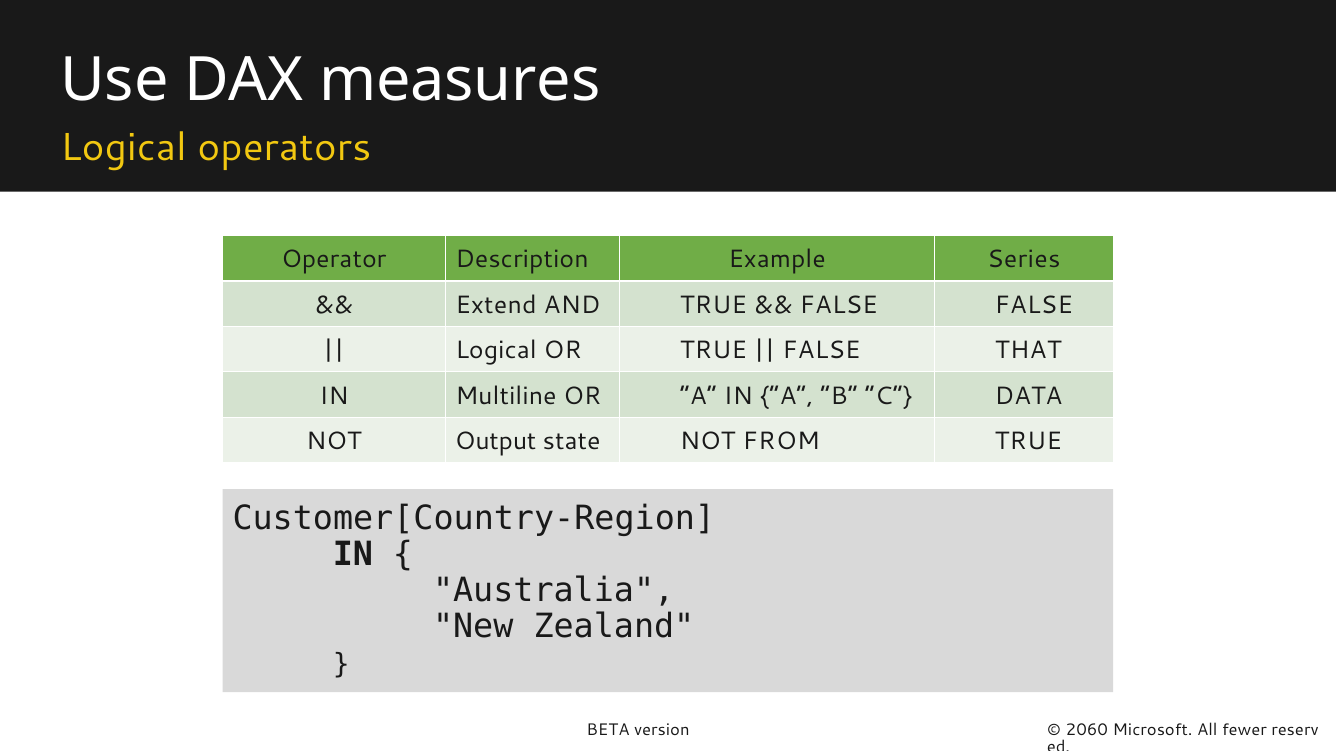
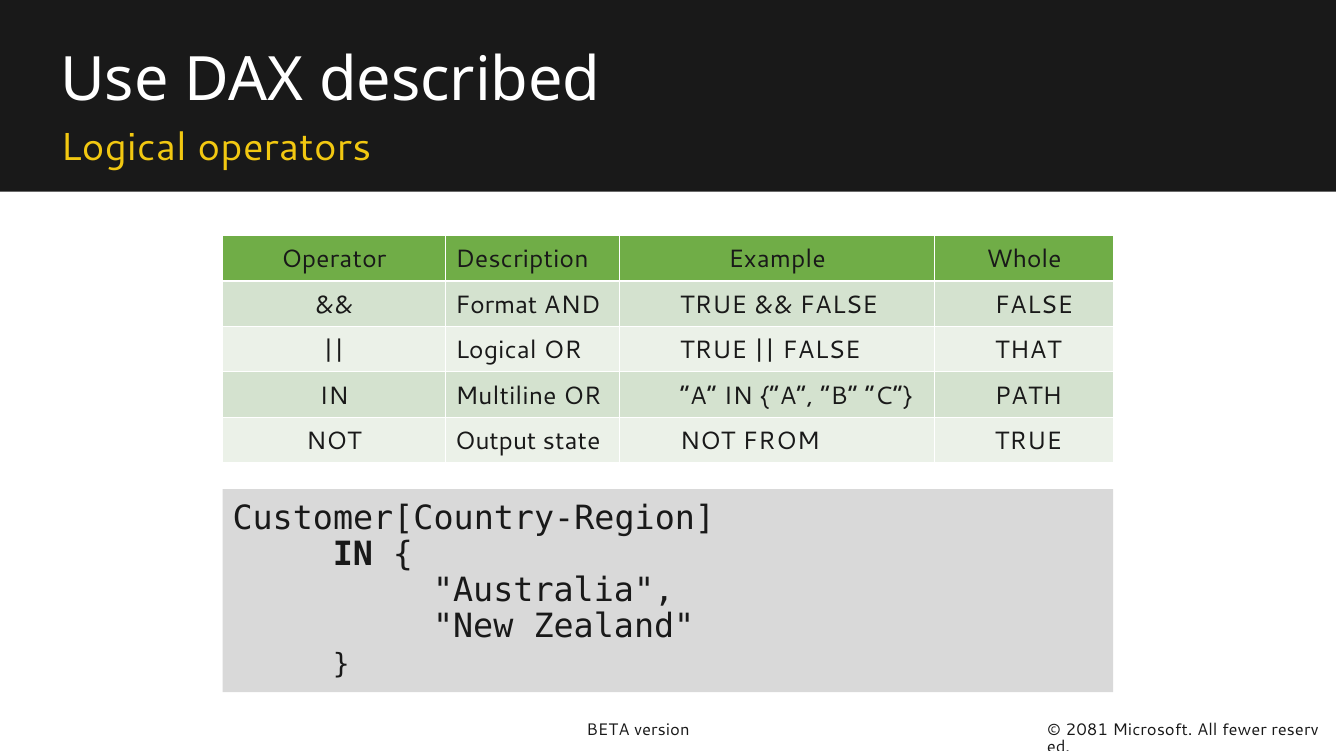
measures: measures -> described
Series: Series -> Whole
Extend: Extend -> Format
DATA: DATA -> PATH
2060: 2060 -> 2081
